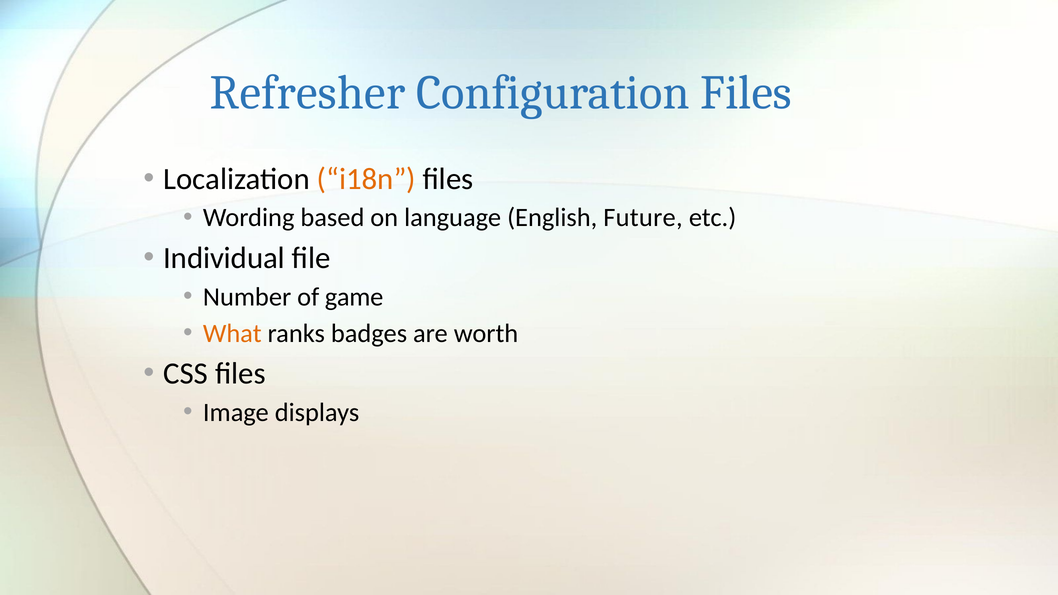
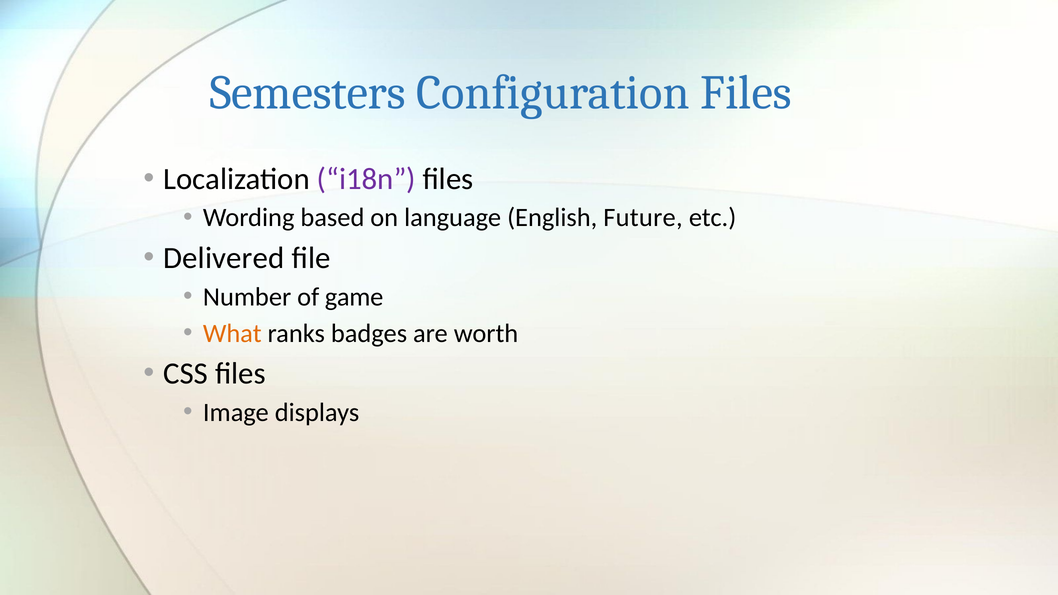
Refresher: Refresher -> Semesters
i18n colour: orange -> purple
Individual: Individual -> Delivered
